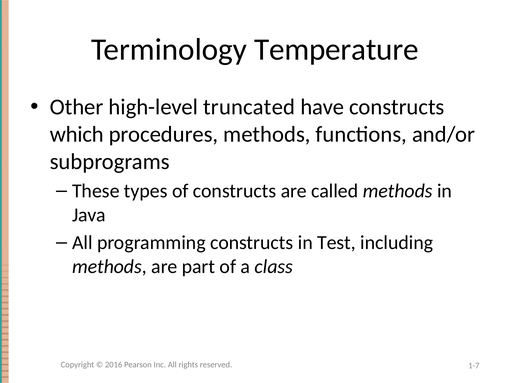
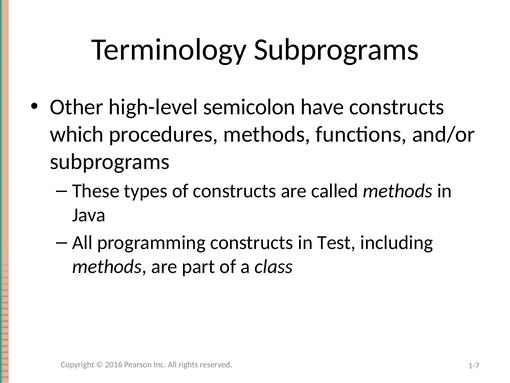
Terminology Temperature: Temperature -> Subprograms
truncated: truncated -> semicolon
